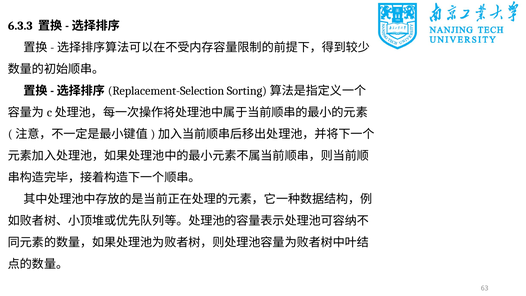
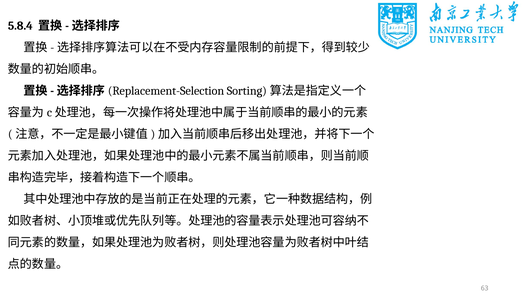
6.3.3: 6.3.3 -> 5.8.4
